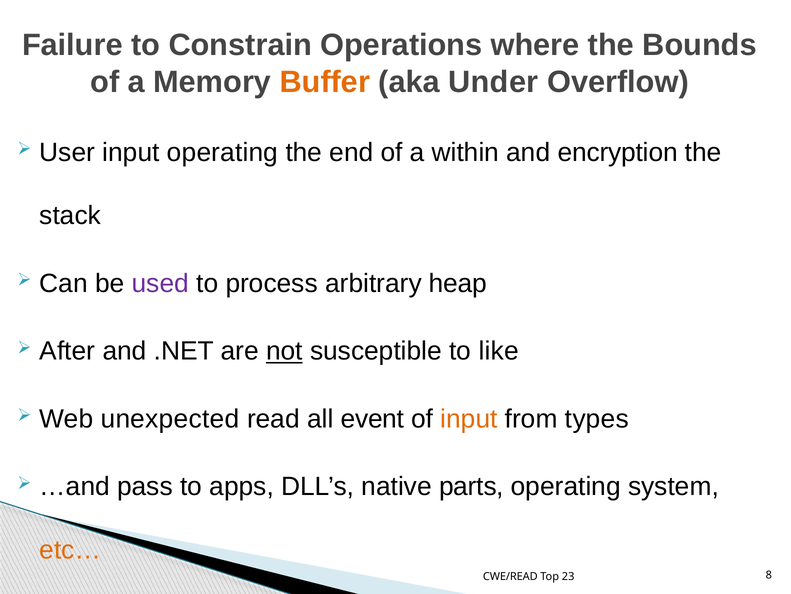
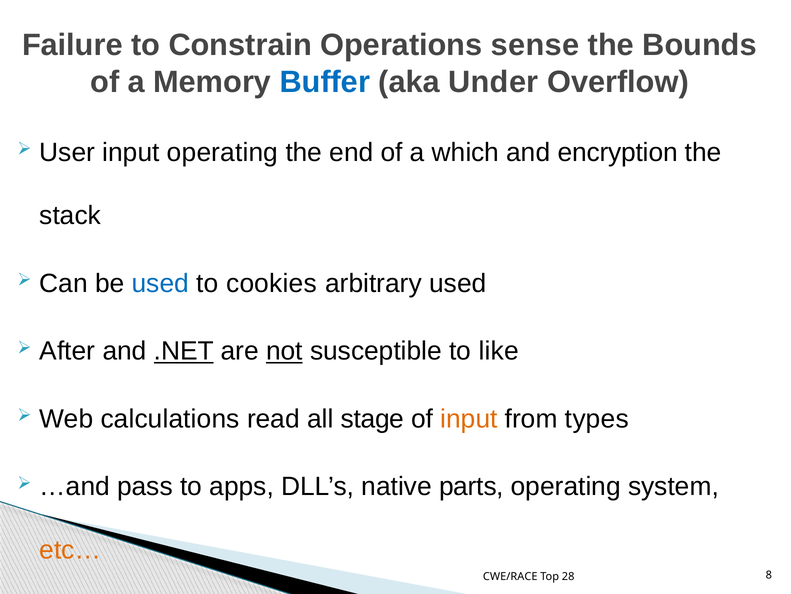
where: where -> sense
Buffer colour: orange -> blue
within: within -> which
used at (160, 283) colour: purple -> blue
process: process -> cookies
arbitrary heap: heap -> used
.NET underline: none -> present
unexpected: unexpected -> calculations
event: event -> stage
CWE/READ: CWE/READ -> CWE/RACE
23: 23 -> 28
